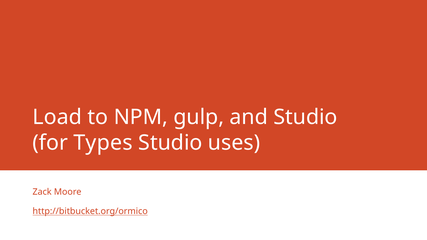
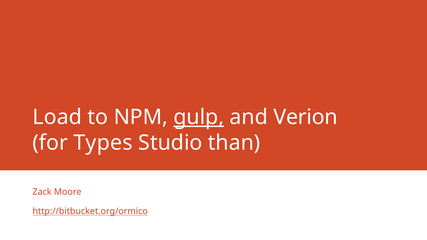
gulp underline: none -> present
and Studio: Studio -> Verion
uses: uses -> than
